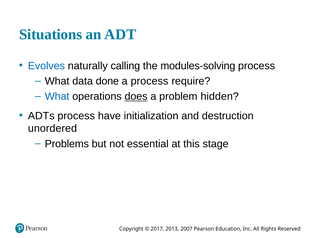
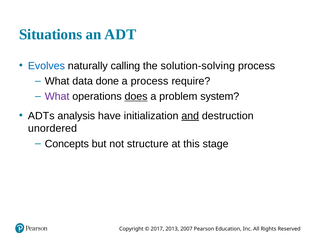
modules-solving: modules-solving -> solution-solving
What at (57, 96) colour: blue -> purple
hidden: hidden -> system
s process: process -> analysis
and underline: none -> present
Problems: Problems -> Concepts
essential: essential -> structure
